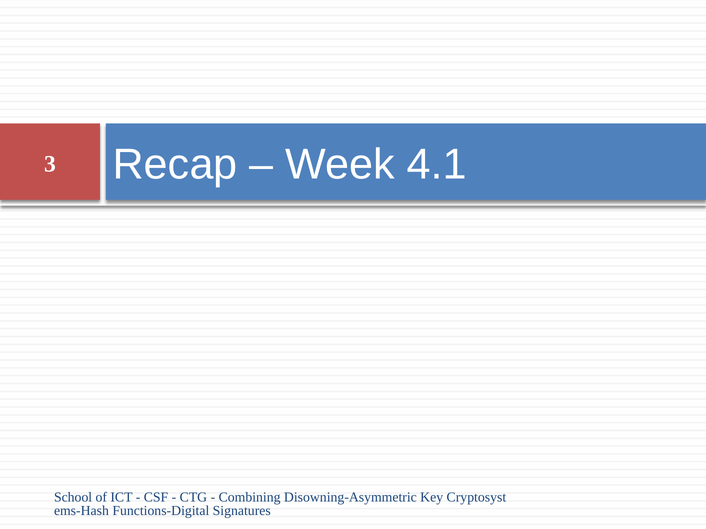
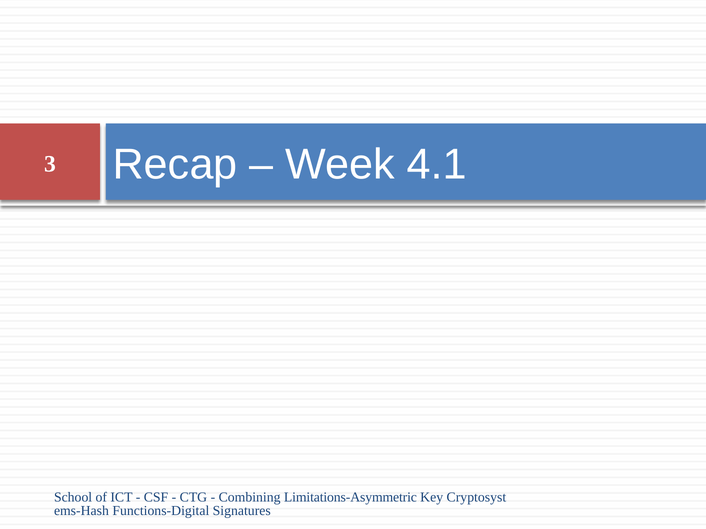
Disowning-Asymmetric: Disowning-Asymmetric -> Limitations-Asymmetric
